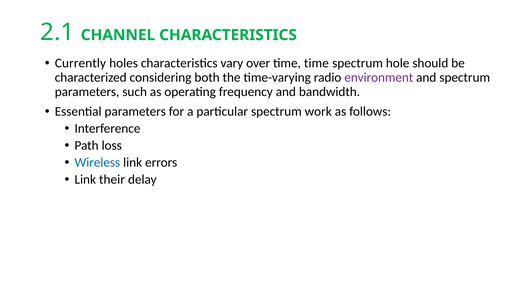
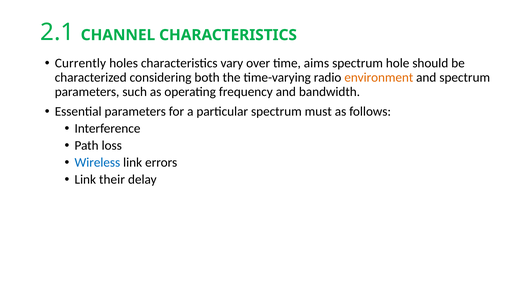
time time: time -> aims
environment colour: purple -> orange
work: work -> must
